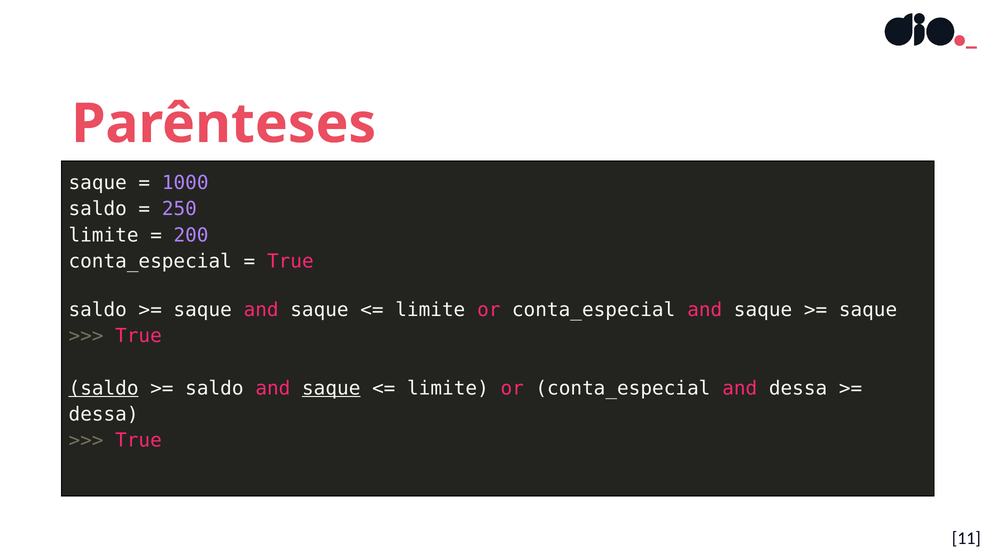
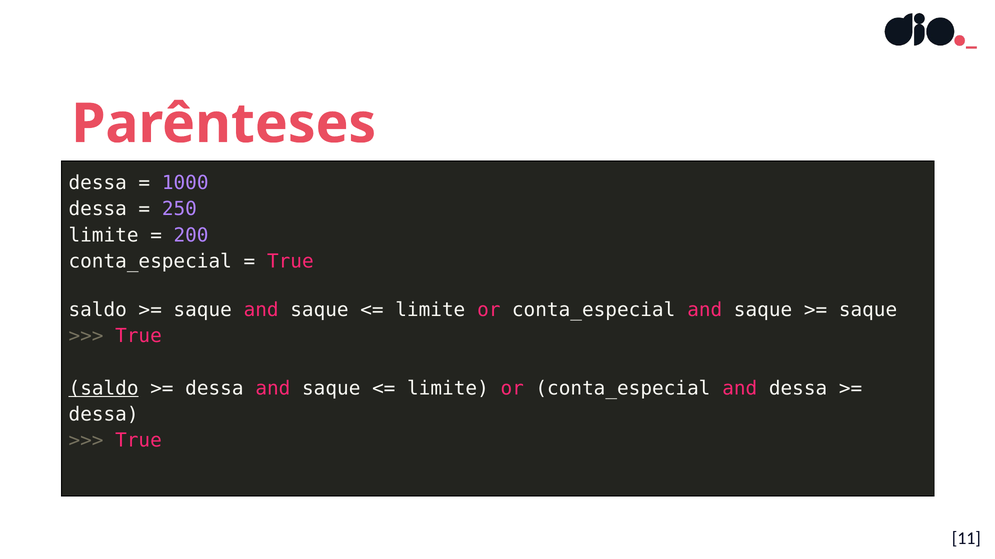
saque at (98, 183): saque -> dessa
saldo at (98, 209): saldo -> dessa
saldo at (214, 389): saldo -> dessa
saque at (331, 389) underline: present -> none
